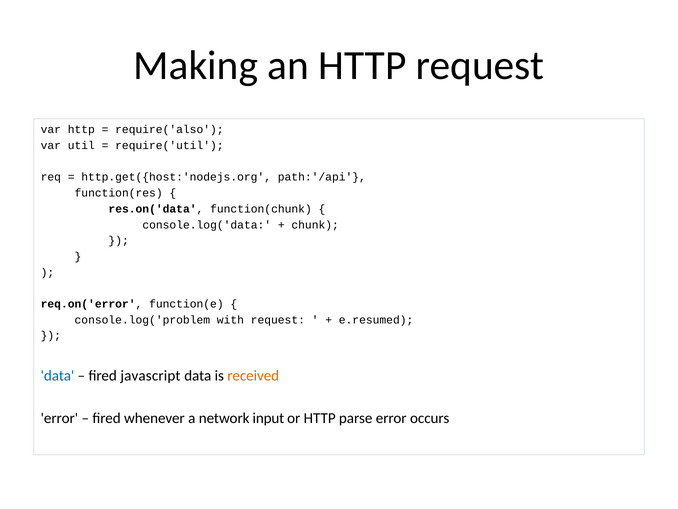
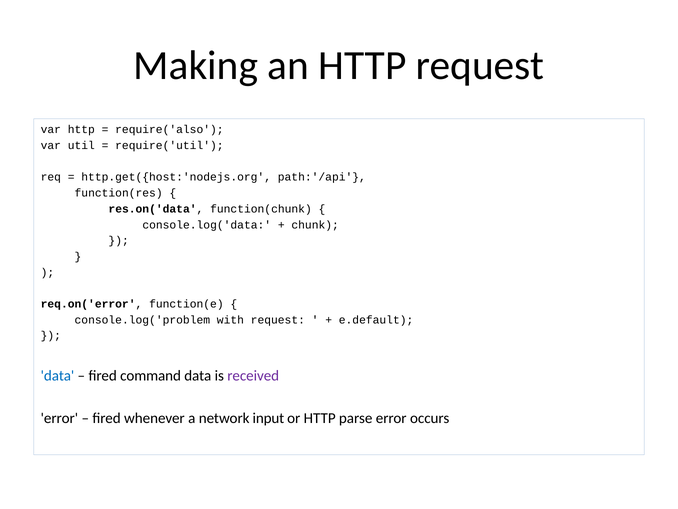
e.resumed: e.resumed -> e.default
javascript: javascript -> command
received colour: orange -> purple
